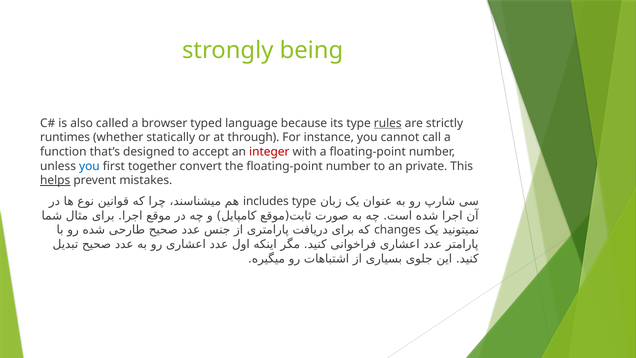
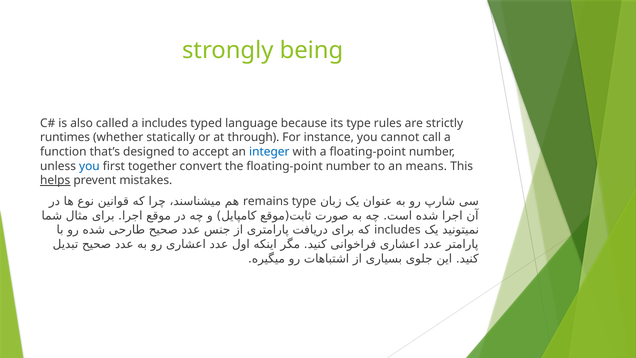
a browser: browser -> includes
rules underline: present -> none
integer colour: red -> blue
private: private -> means
includes: includes -> remains
changes at (397, 230): changes -> includes
